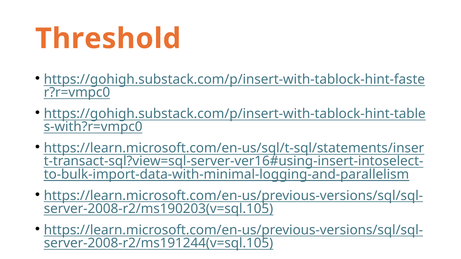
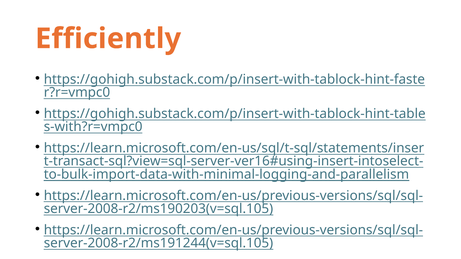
Threshold: Threshold -> Efficiently
